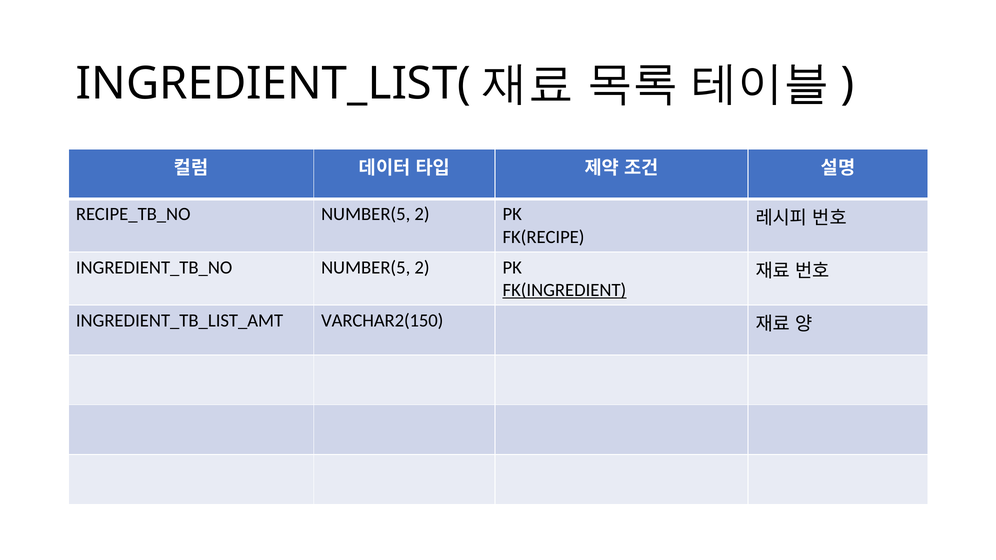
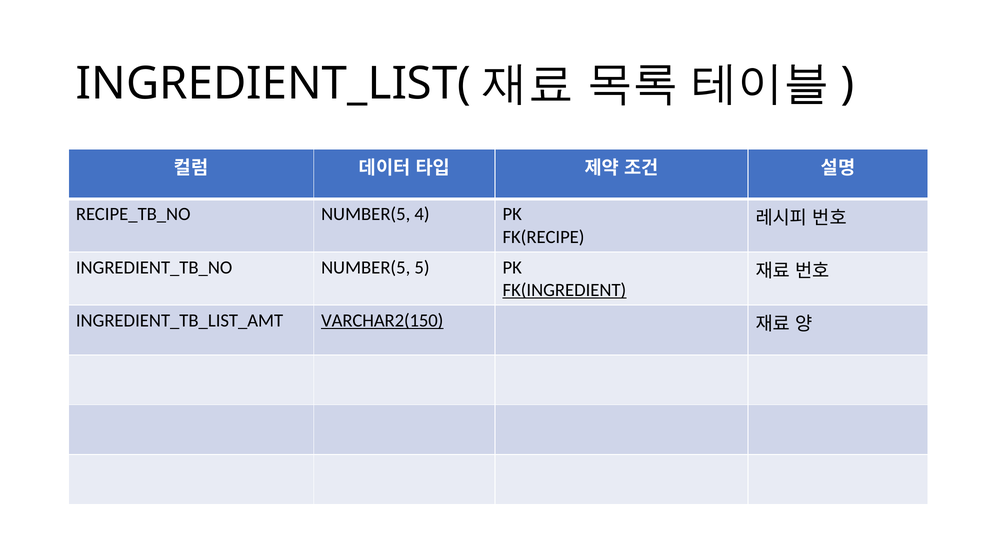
2 at (422, 214): 2 -> 4
2 at (422, 267): 2 -> 5
VARCHAR2(150 underline: none -> present
